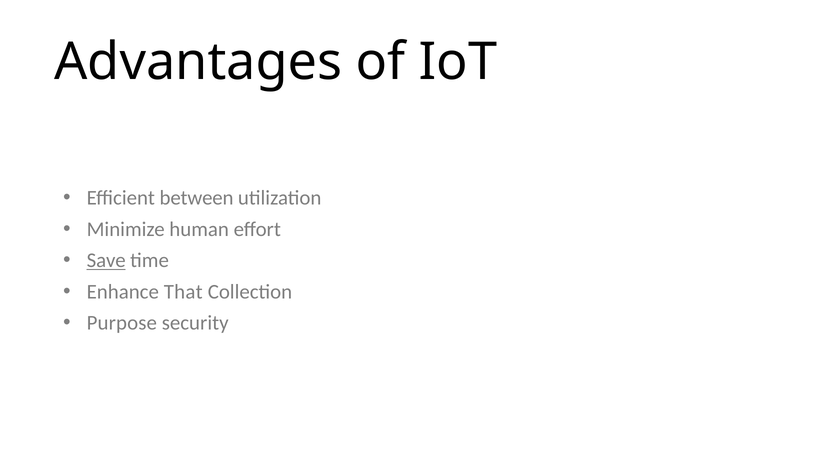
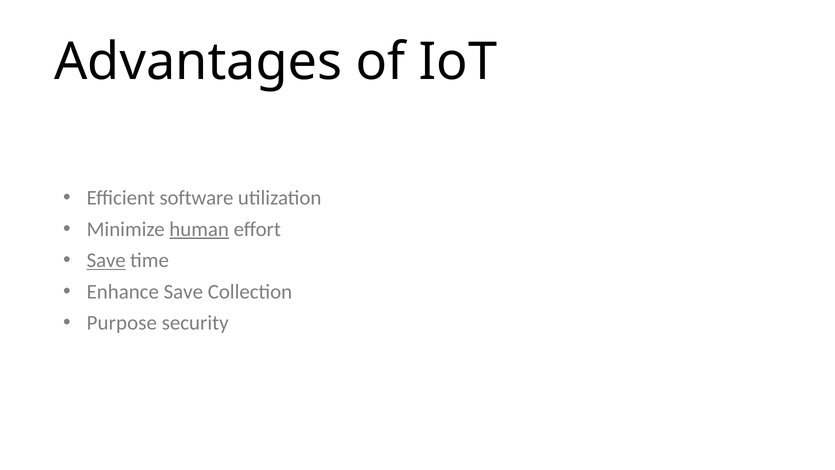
between: between -> software
human underline: none -> present
Enhance That: That -> Save
